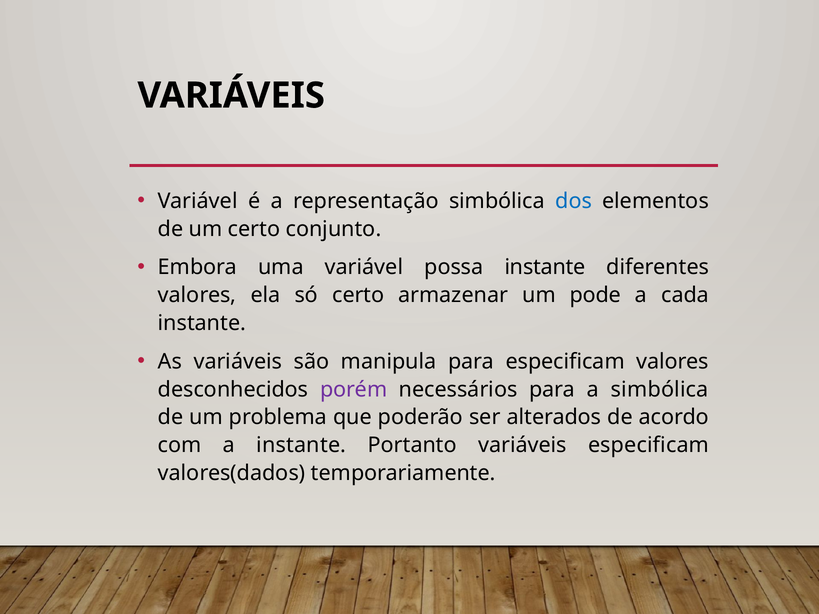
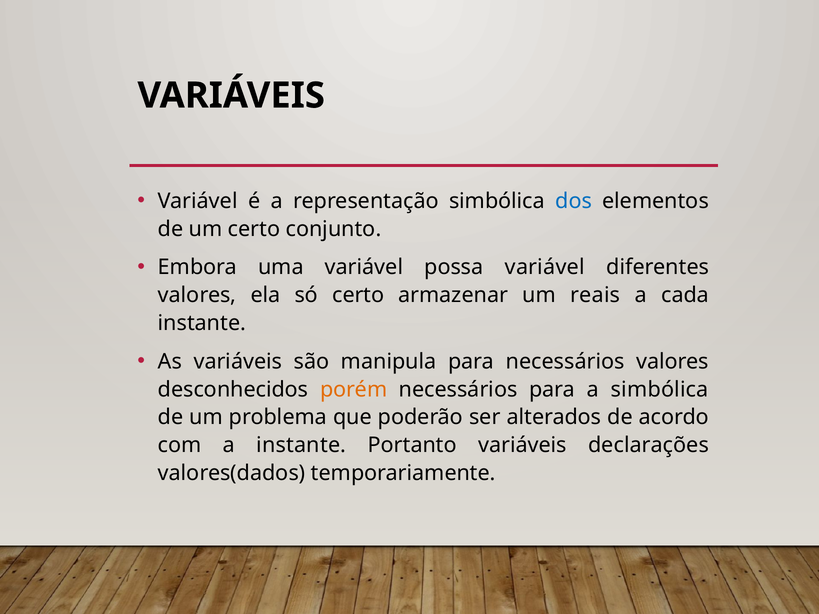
possa instante: instante -> variável
pode: pode -> reais
para especificam: especificam -> necessários
porém colour: purple -> orange
variáveis especificam: especificam -> declarações
